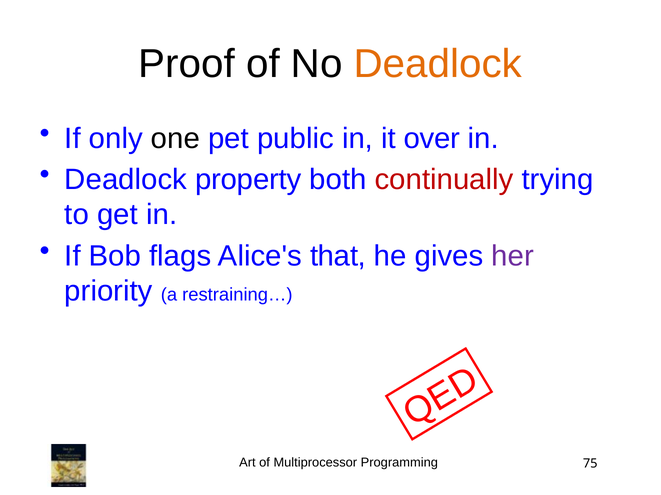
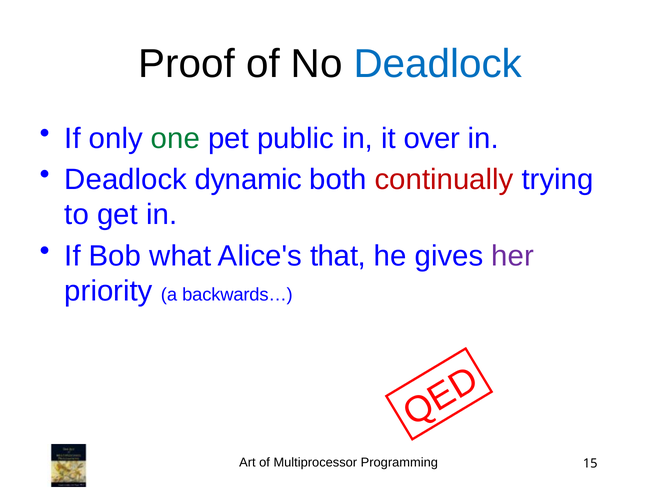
Deadlock at (438, 64) colour: orange -> blue
one colour: black -> green
property: property -> dynamic
flags: flags -> what
restraining…: restraining… -> backwards…
75: 75 -> 15
